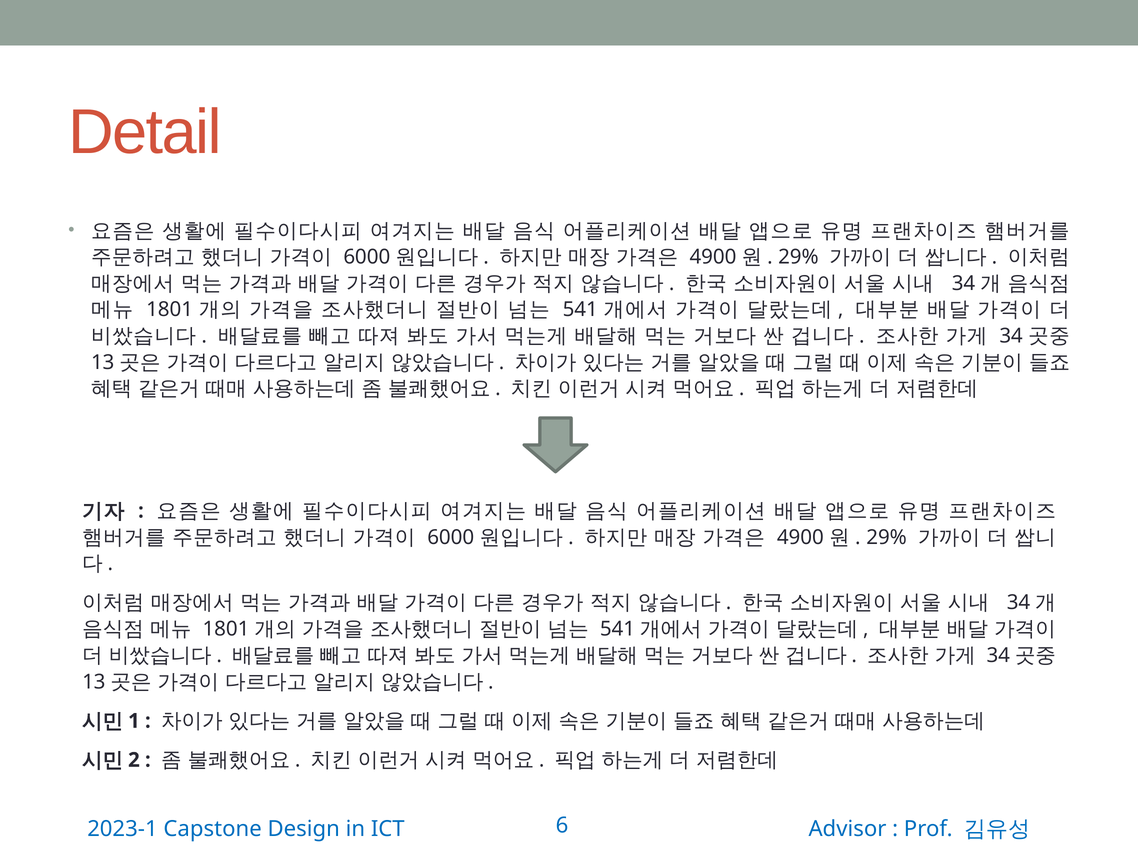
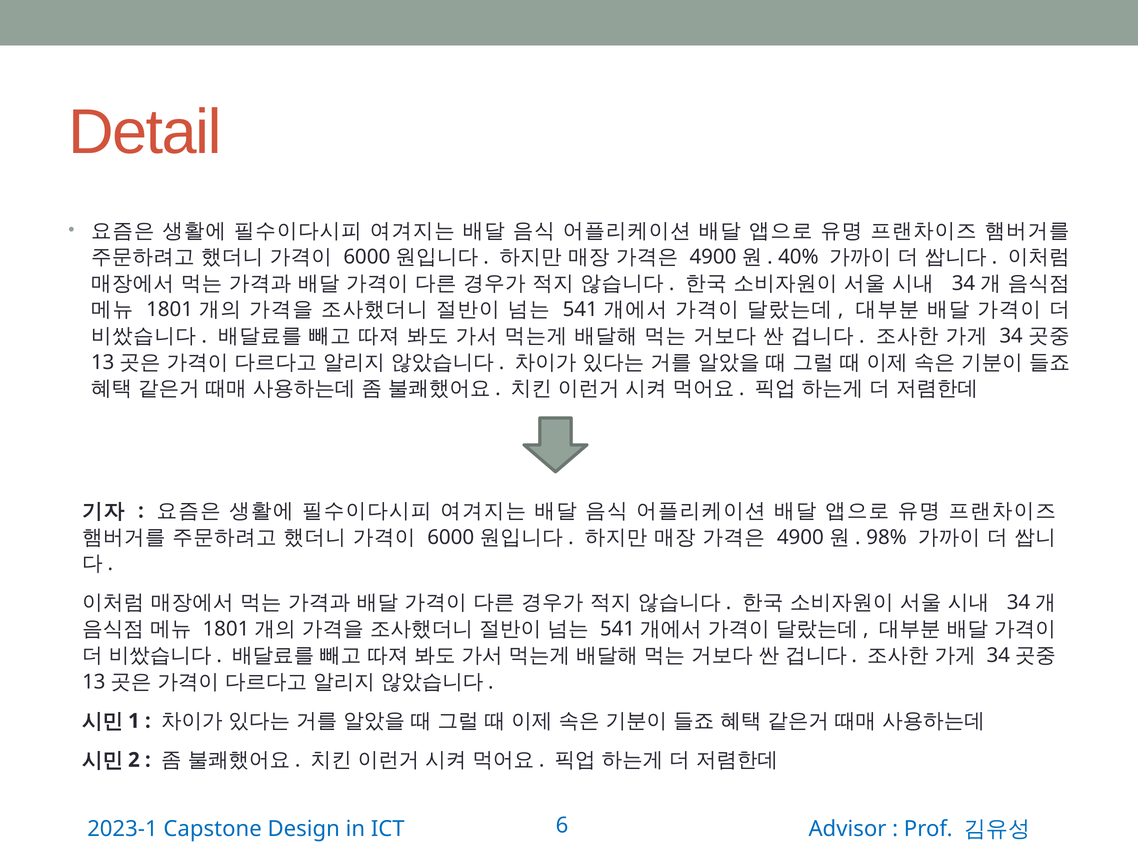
29% at (798, 257): 29% -> 40%
29% at (887, 537): 29% -> 98%
